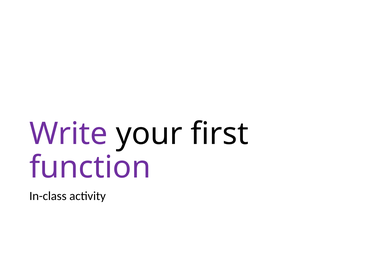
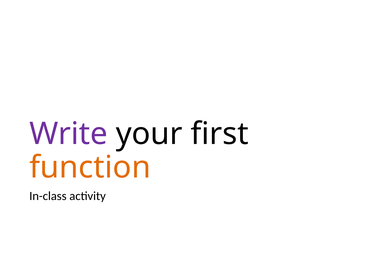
function colour: purple -> orange
